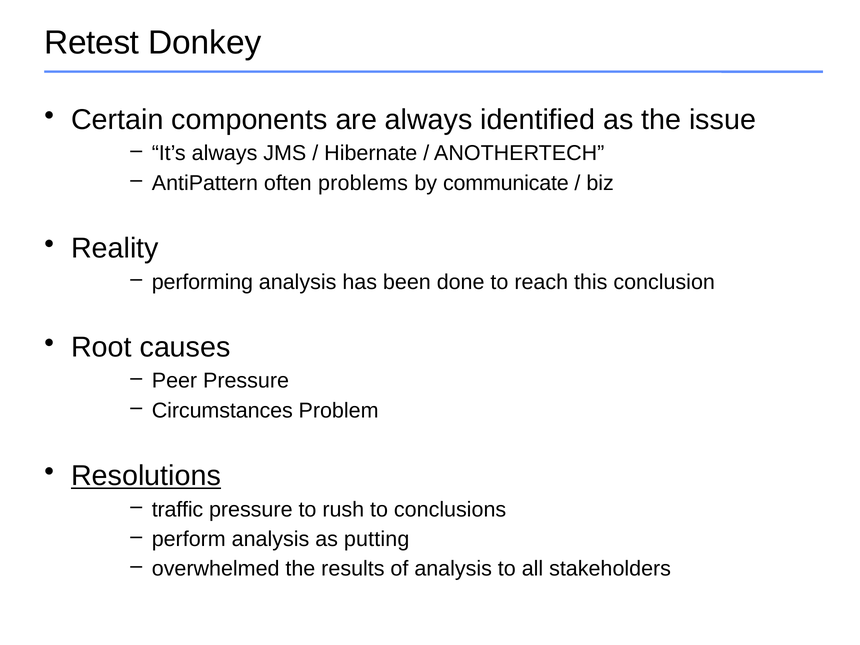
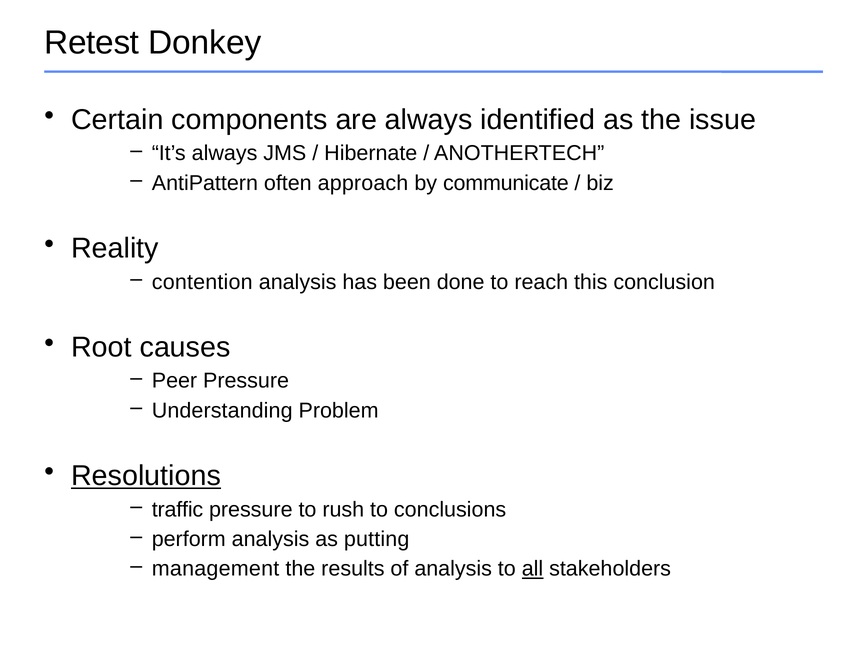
problems: problems -> approach
performing: performing -> contention
Circumstances: Circumstances -> Understanding
overwhelmed: overwhelmed -> management
all underline: none -> present
